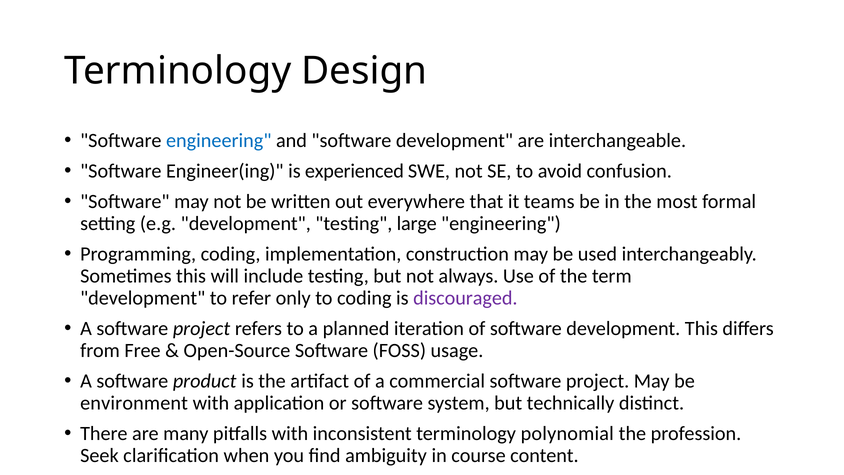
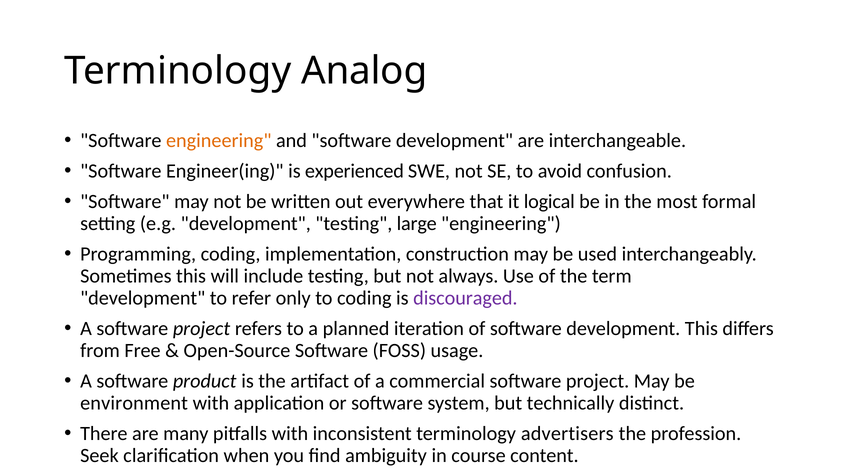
Design: Design -> Analog
engineering at (219, 140) colour: blue -> orange
teams: teams -> logical
polynomial: polynomial -> advertisers
